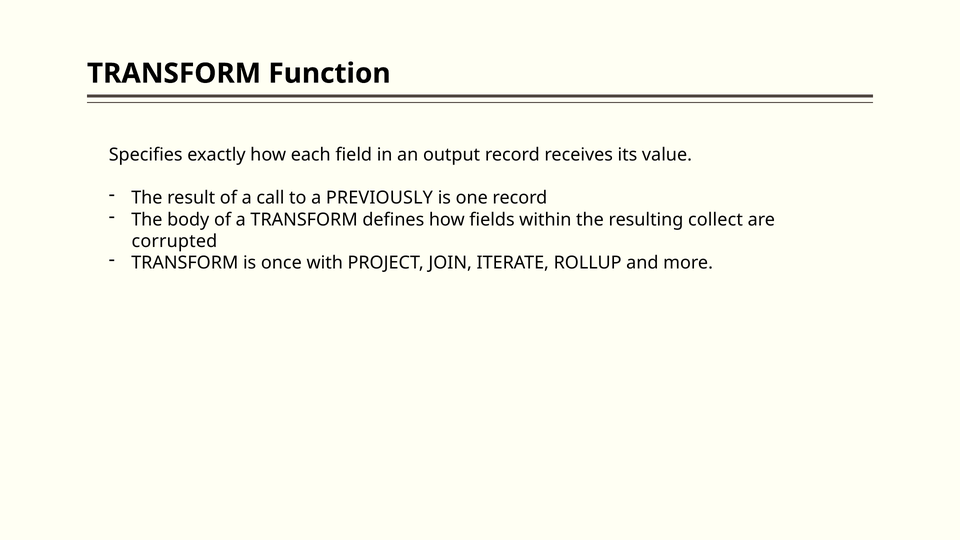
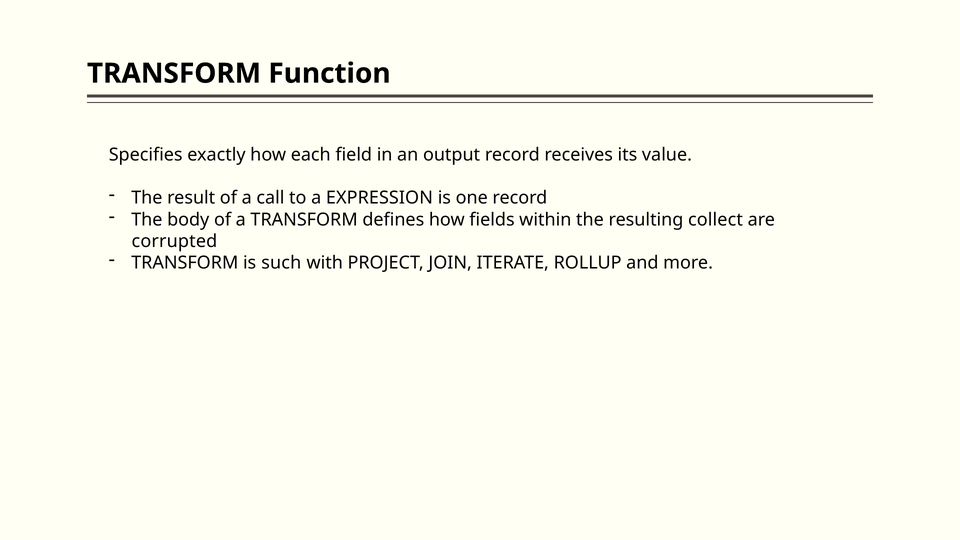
PREVIOUSLY: PREVIOUSLY -> EXPRESSION
once: once -> such
